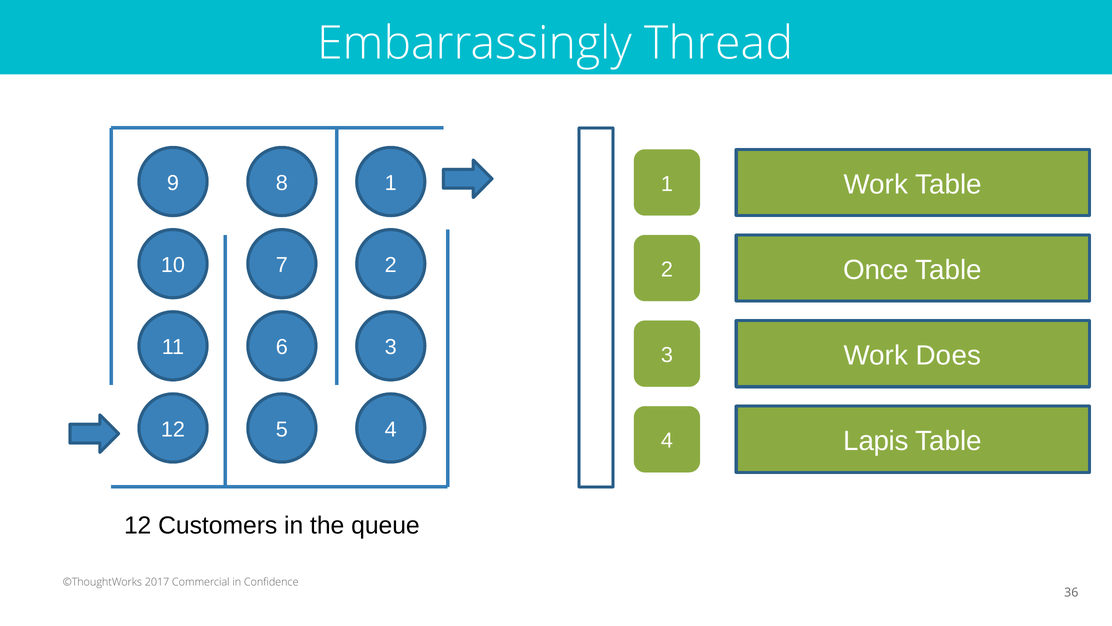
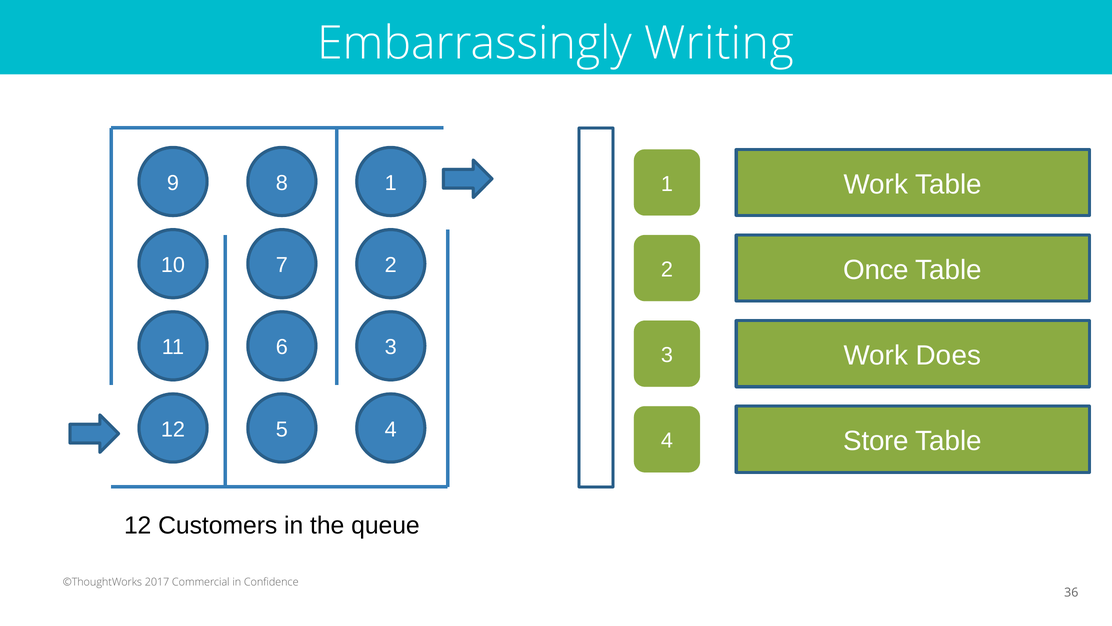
Thread: Thread -> Writing
Lapis: Lapis -> Store
